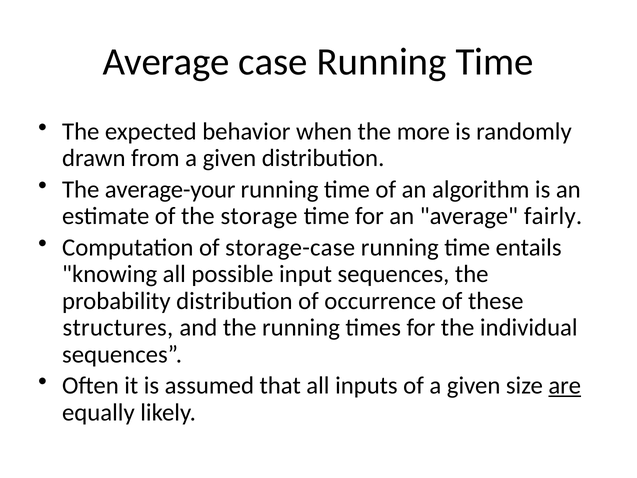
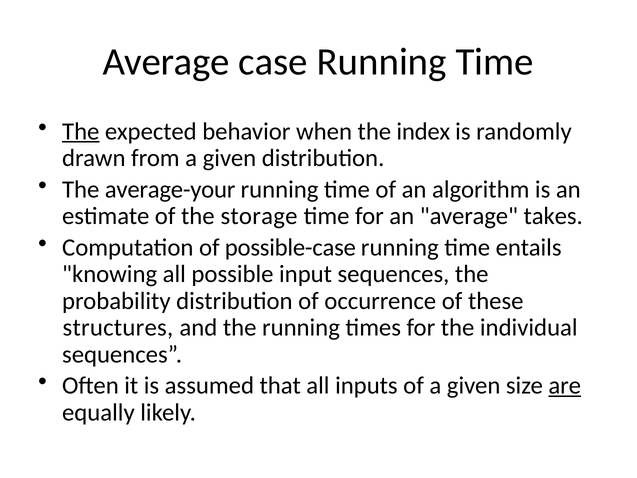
The at (81, 131) underline: none -> present
more: more -> index
fairly: fairly -> takes
storage-case: storage-case -> possible-case
